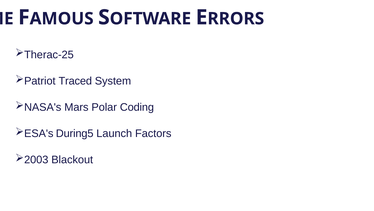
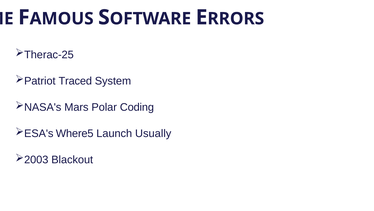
During5: During5 -> Where5
Factors: Factors -> Usually
